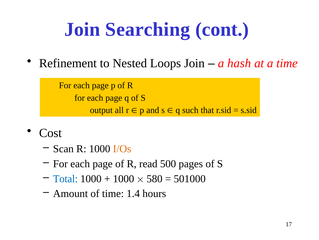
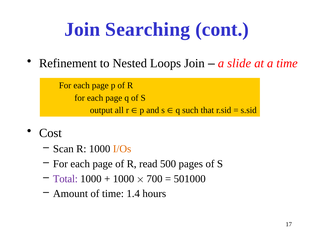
hash: hash -> slide
Total colour: blue -> purple
580: 580 -> 700
